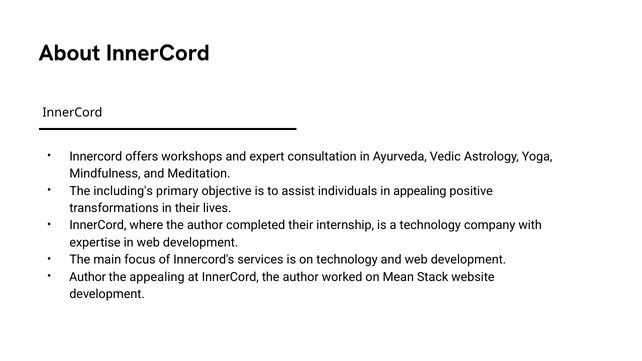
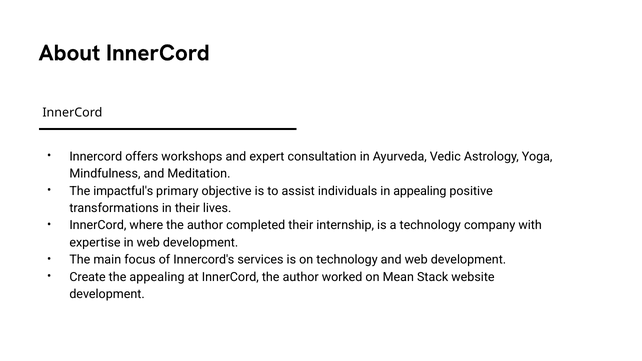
including's: including's -> impactful's
Author at (88, 277): Author -> Create
